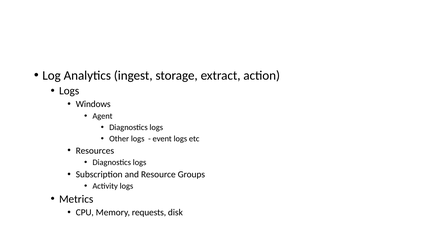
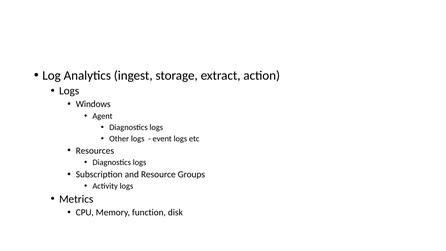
requests: requests -> function
